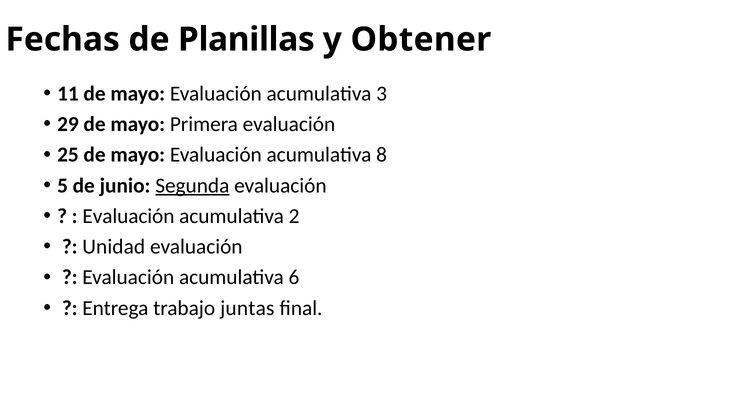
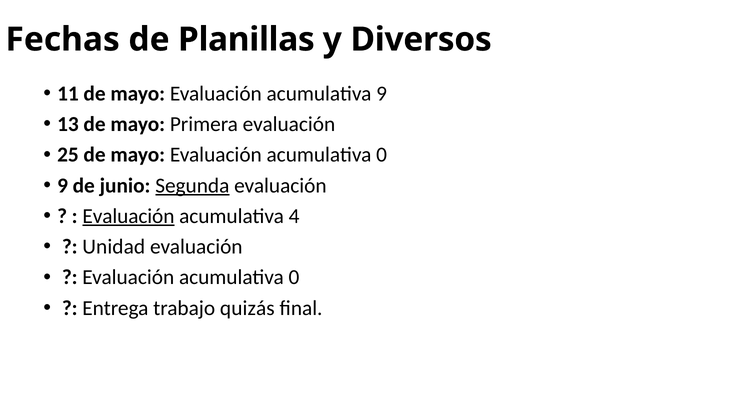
Obtener: Obtener -> Diversos
acumulativa 3: 3 -> 9
29: 29 -> 13
mayo Evaluación acumulativa 8: 8 -> 0
5 at (63, 186): 5 -> 9
Evaluación at (128, 216) underline: none -> present
2: 2 -> 4
6 at (294, 278): 6 -> 0
juntas: juntas -> quizás
